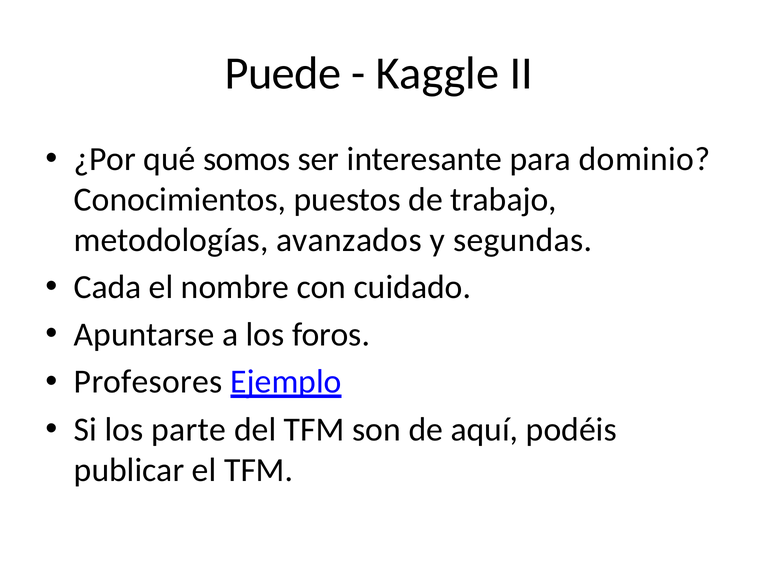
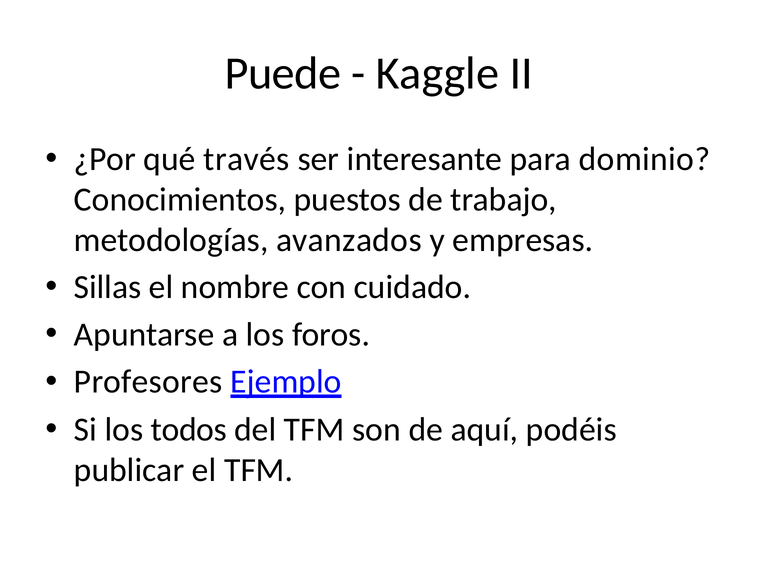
somos: somos -> través
segundas: segundas -> empresas
Cada: Cada -> Sillas
parte: parte -> todos
